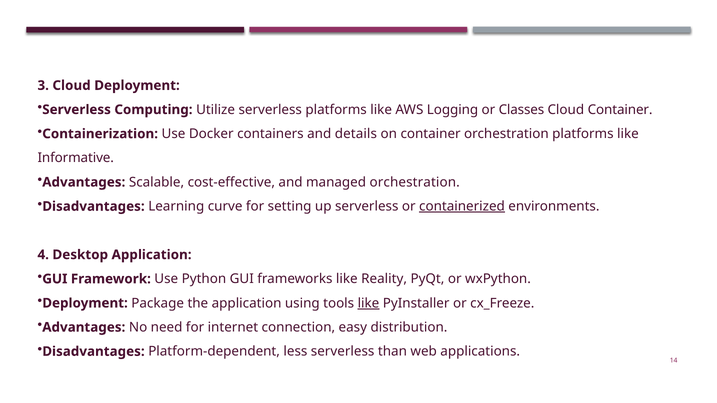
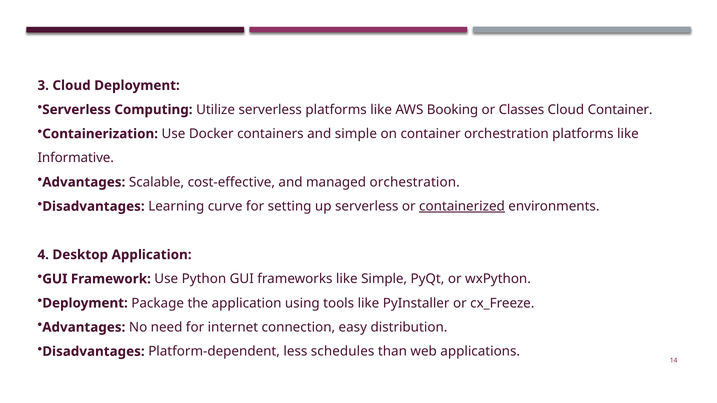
Logging: Logging -> Booking
and details: details -> simple
like Reality: Reality -> Simple
like at (368, 303) underline: present -> none
less serverless: serverless -> schedules
